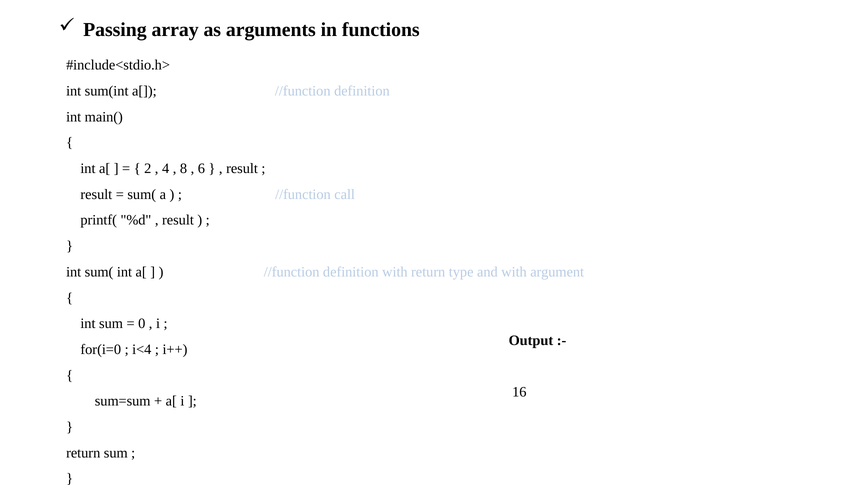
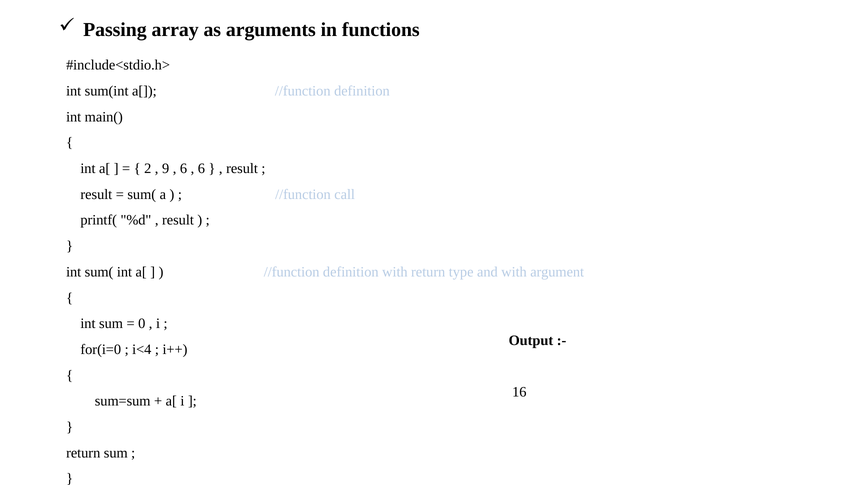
4: 4 -> 9
8 at (184, 169): 8 -> 6
